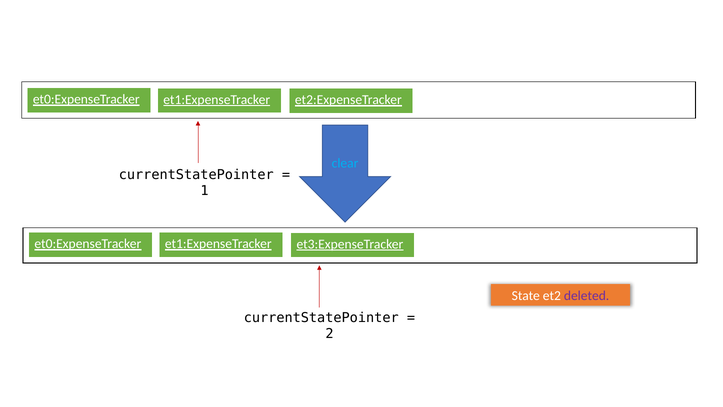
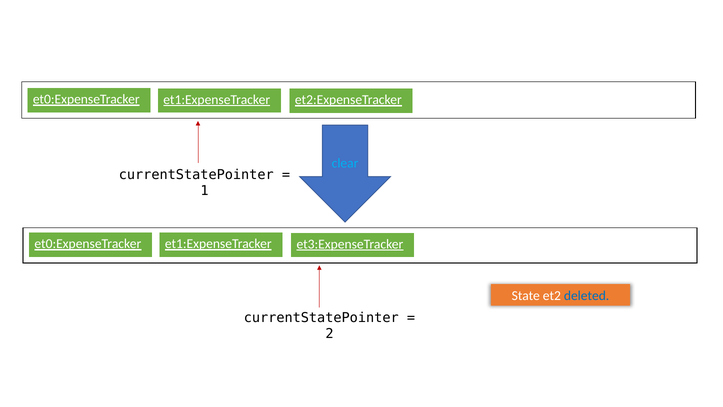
deleted colour: purple -> blue
